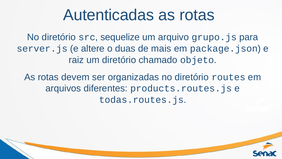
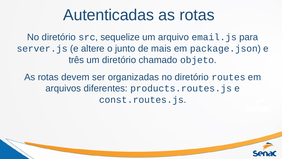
grupo.js: grupo.js -> email.js
duas: duas -> junto
raiz: raiz -> três
todas.routes.js: todas.routes.js -> const.routes.js
